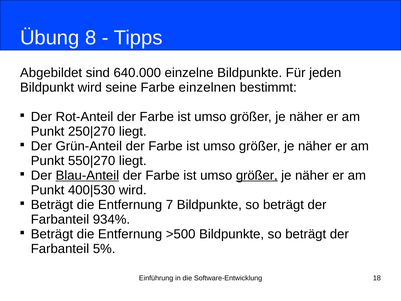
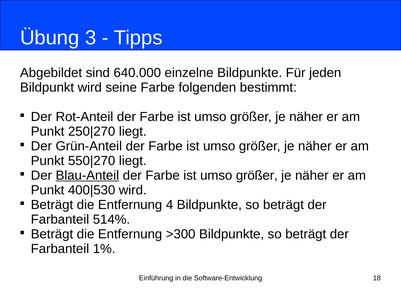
8: 8 -> 3
einzelnen: einzelnen -> folgenden
größer at (257, 175) underline: present -> none
7: 7 -> 4
934%: 934% -> 514%
>500: >500 -> >300
5%: 5% -> 1%
